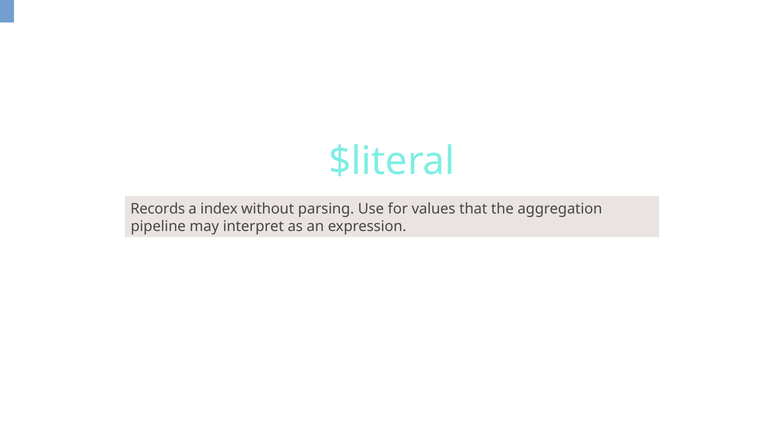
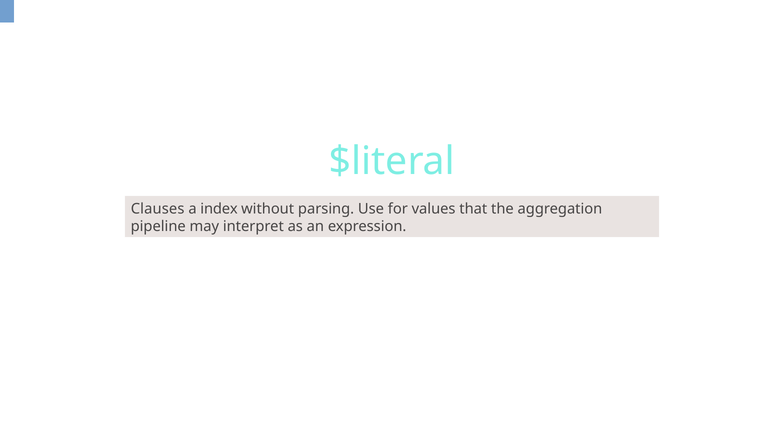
Records: Records -> Clauses
